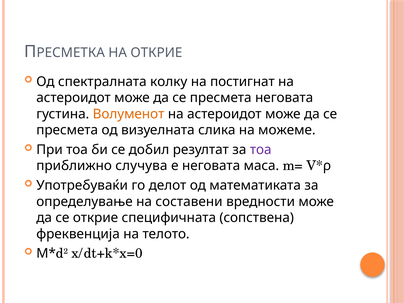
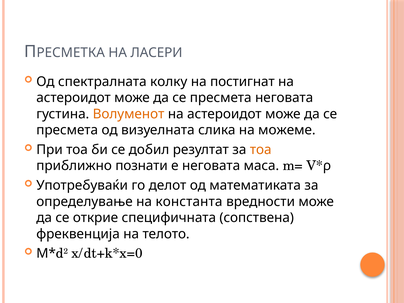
НА ОТКРИЕ: ОТКРИЕ -> ЛАСЕРИ
тоа at (261, 150) colour: purple -> orange
случува: случува -> познати
составени: составени -> константа
